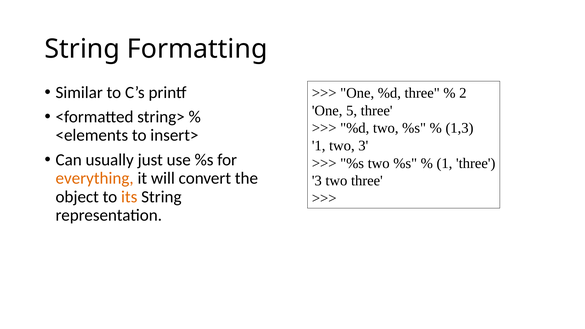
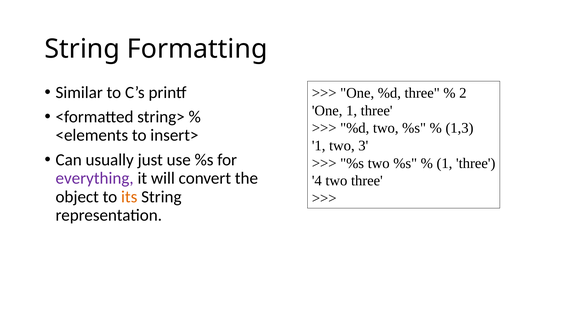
One 5: 5 -> 1
everything colour: orange -> purple
3 at (317, 181): 3 -> 4
